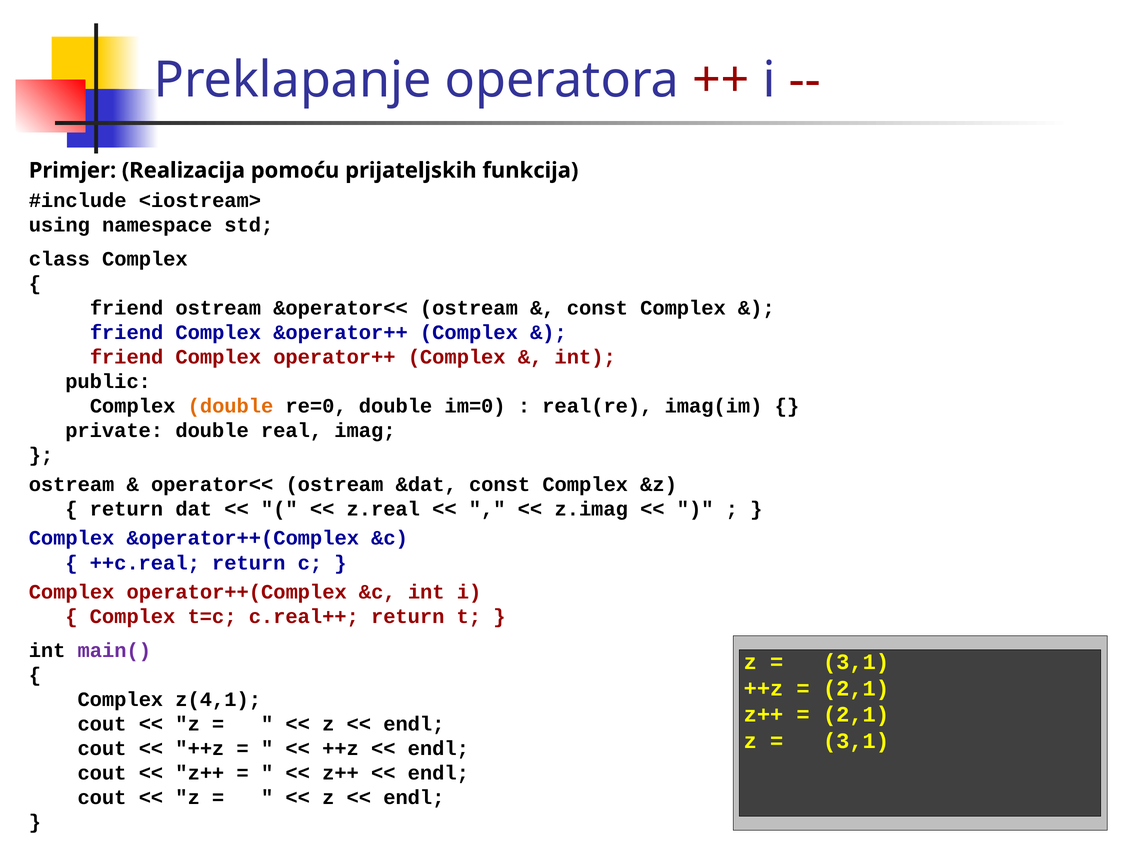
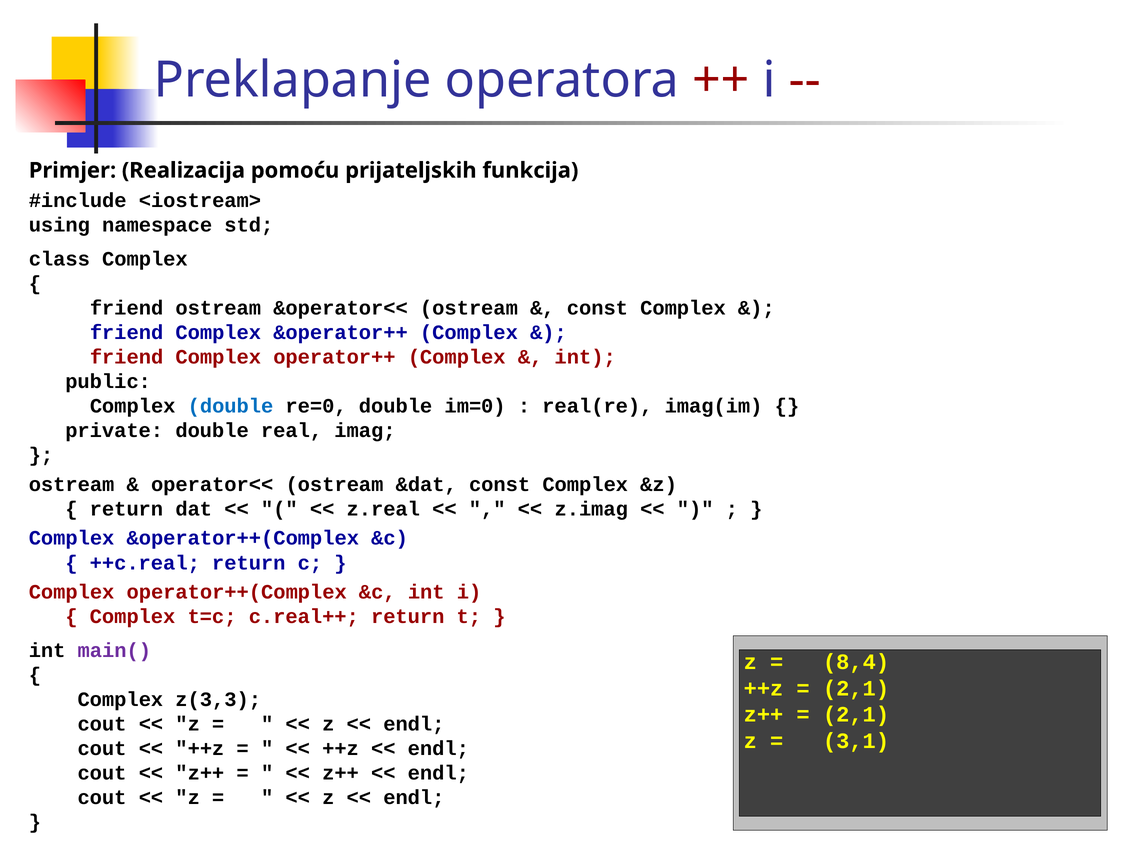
double at (231, 406) colour: orange -> blue
3,1 at (856, 662): 3,1 -> 8,4
z(4,1: z(4,1 -> z(3,3
